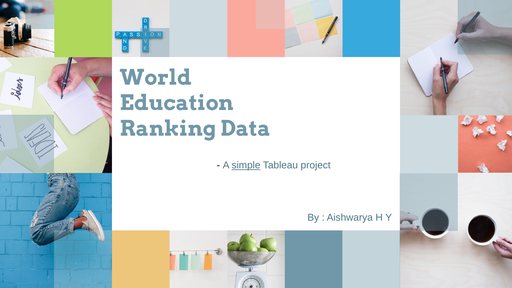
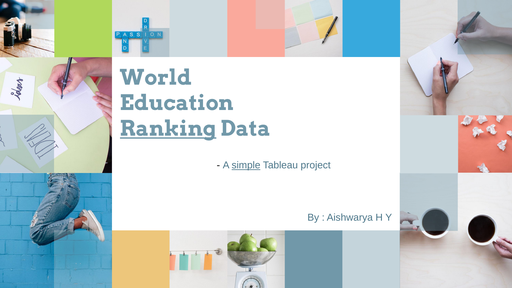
Ranking underline: none -> present
